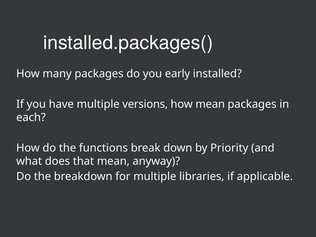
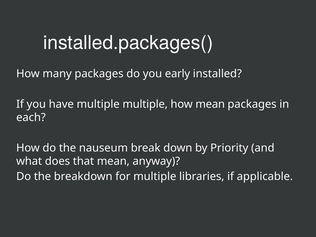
multiple versions: versions -> multiple
functions: functions -> nauseum
